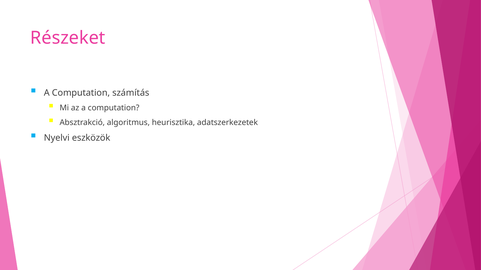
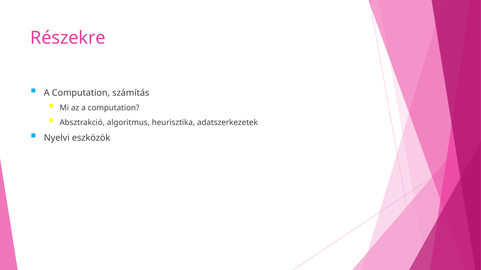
Részeket: Részeket -> Részekre
